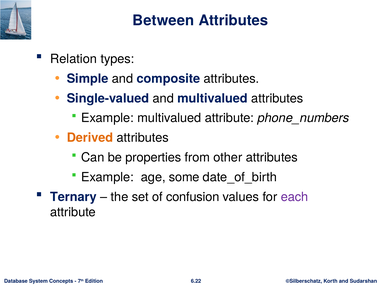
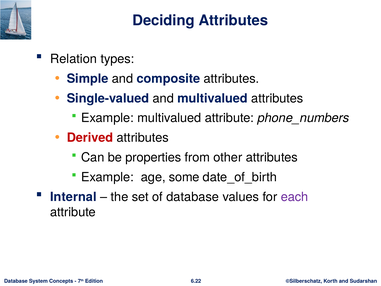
Between: Between -> Deciding
Derived colour: orange -> red
Ternary: Ternary -> Internal
of confusion: confusion -> database
